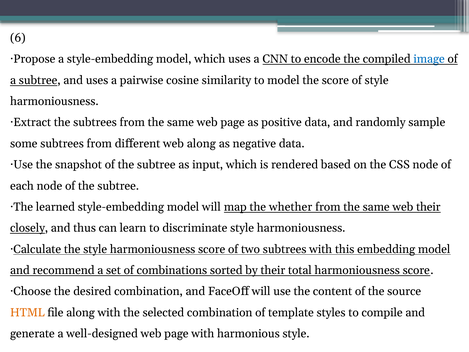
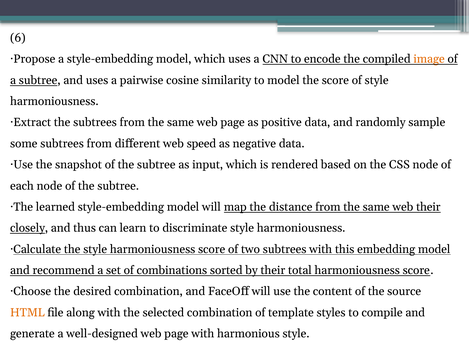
image colour: blue -> orange
web along: along -> speed
whether: whether -> distance
